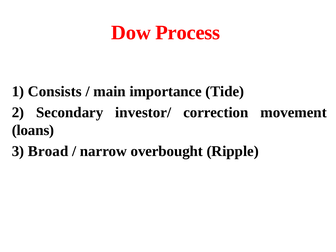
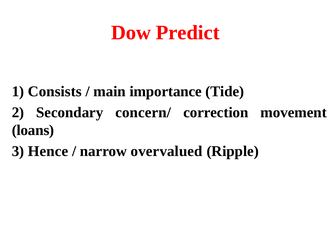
Process: Process -> Predict
investor/: investor/ -> concern/
Broad: Broad -> Hence
overbought: overbought -> overvalued
